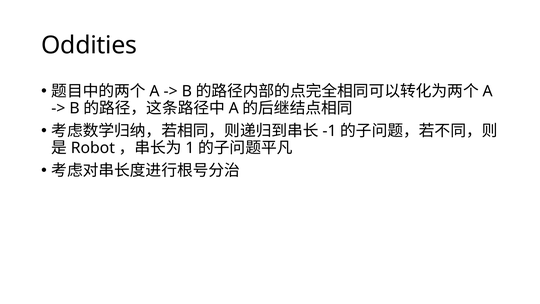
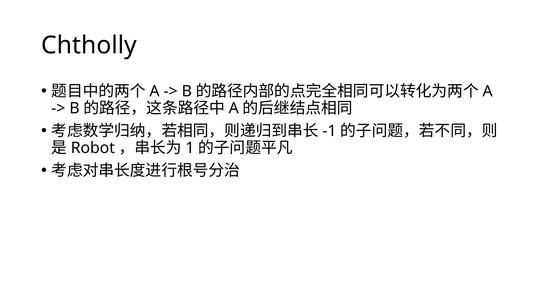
Oddities: Oddities -> Chtholly
